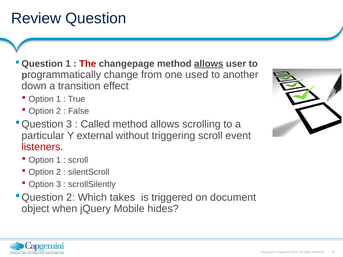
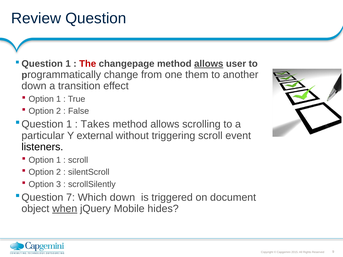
used: used -> them
3 at (69, 124): 3 -> 1
Called: Called -> Takes
listeners colour: red -> black
2 at (71, 198): 2 -> 7
Which takes: takes -> down
when underline: none -> present
